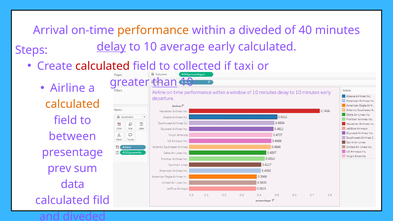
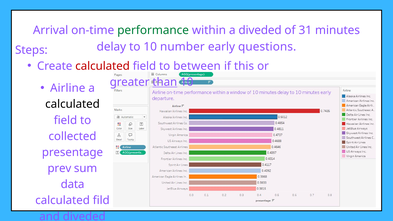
performance colour: orange -> green
40: 40 -> 31
delay at (111, 47) underline: present -> none
10 average: average -> number
early calculated: calculated -> questions
collected: collected -> between
taxi: taxi -> this
calculated at (72, 104) colour: orange -> black
between: between -> collected
